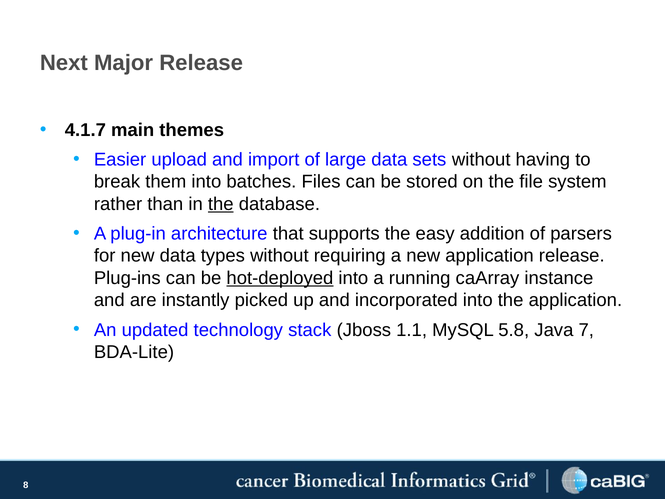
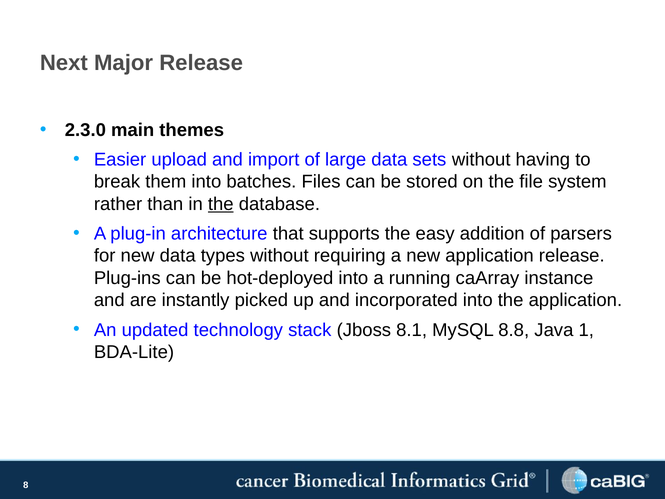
4.1.7: 4.1.7 -> 2.3.0
hot-deployed underline: present -> none
1.1: 1.1 -> 8.1
5.8: 5.8 -> 8.8
7: 7 -> 1
